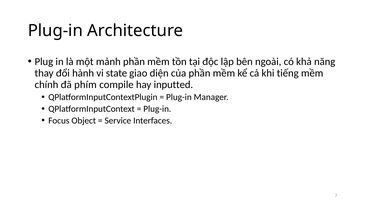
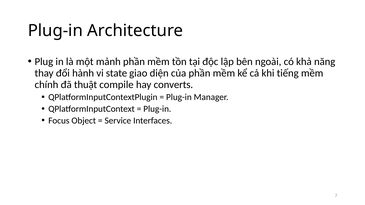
phím: phím -> thuật
inputted: inputted -> converts
